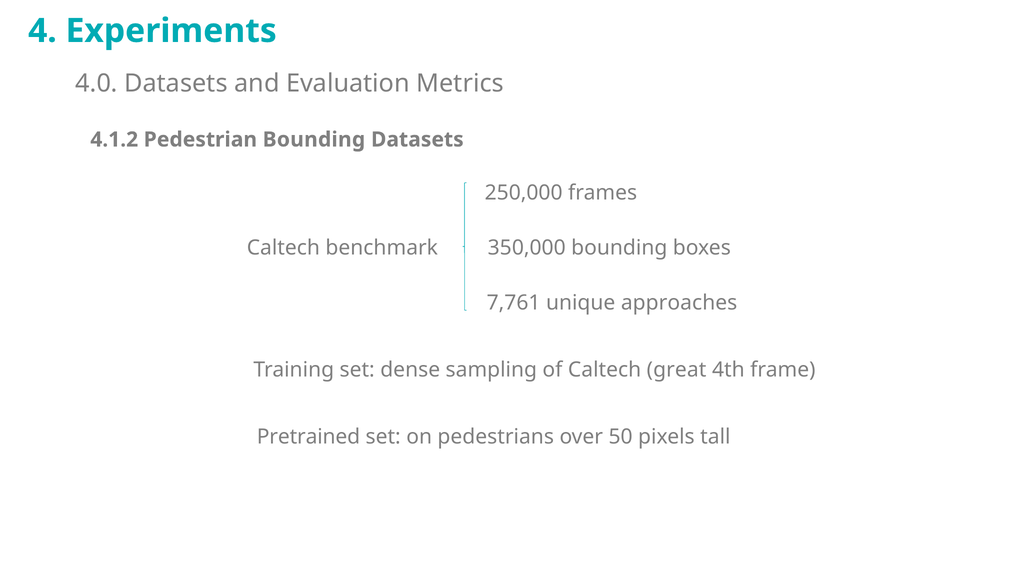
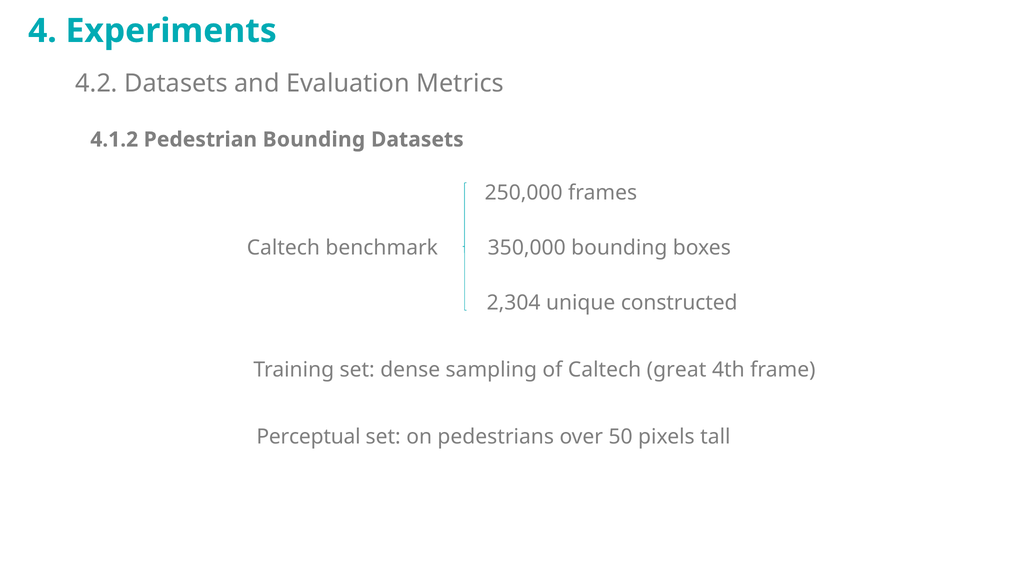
4.0: 4.0 -> 4.2
7,761: 7,761 -> 2,304
approaches: approaches -> constructed
Pretrained: Pretrained -> Perceptual
